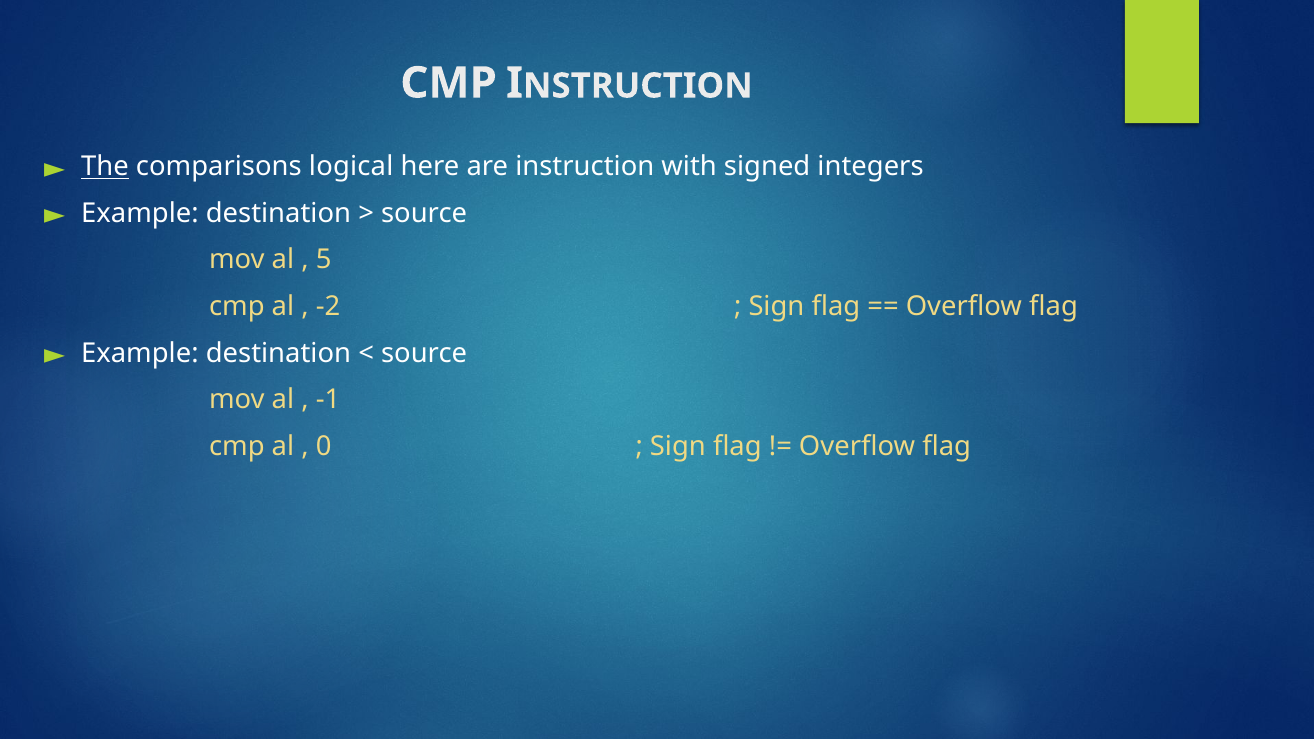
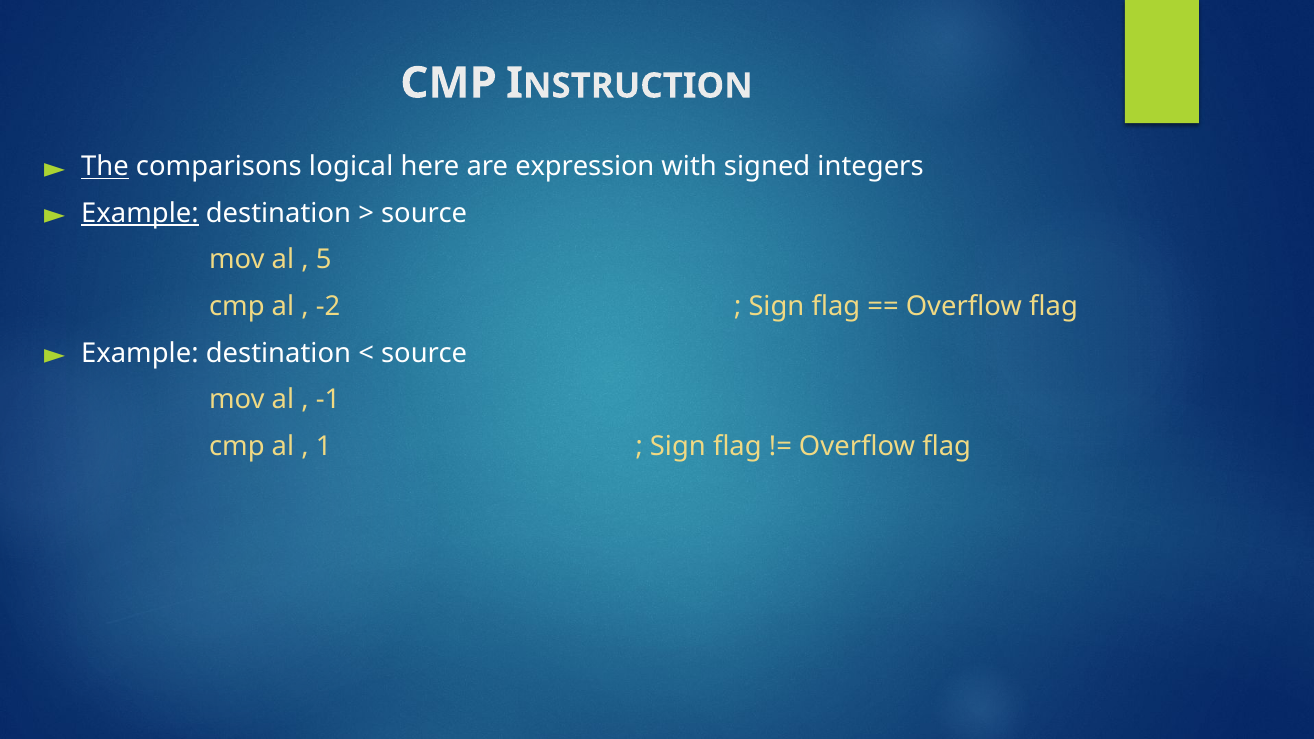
instruction: instruction -> expression
Example at (140, 213) underline: none -> present
0: 0 -> 1
